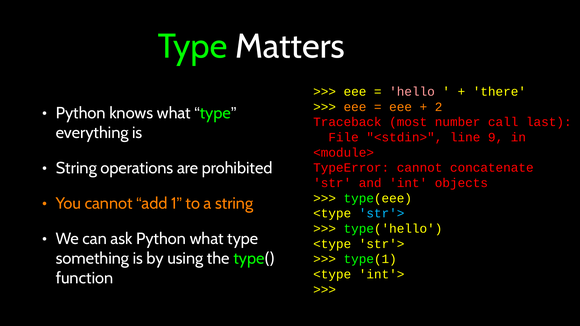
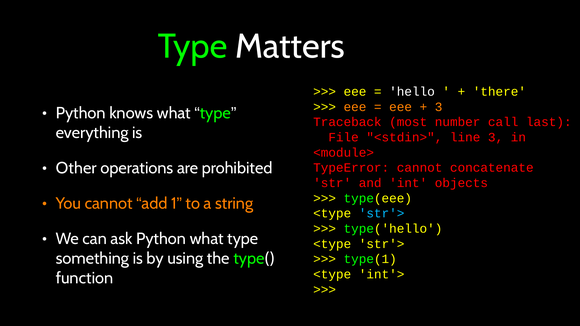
hello colour: pink -> white
2 at (439, 107): 2 -> 3
line 9: 9 -> 3
String at (76, 168): String -> Other
